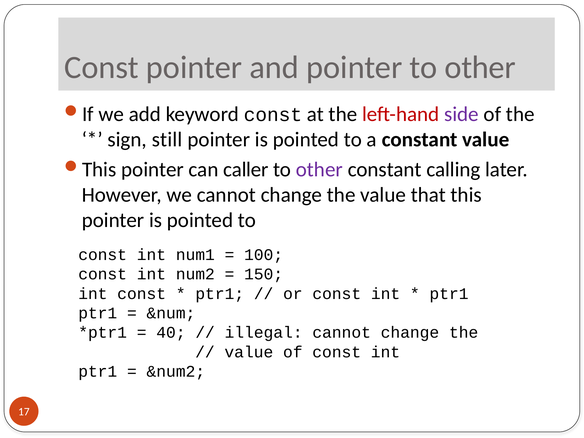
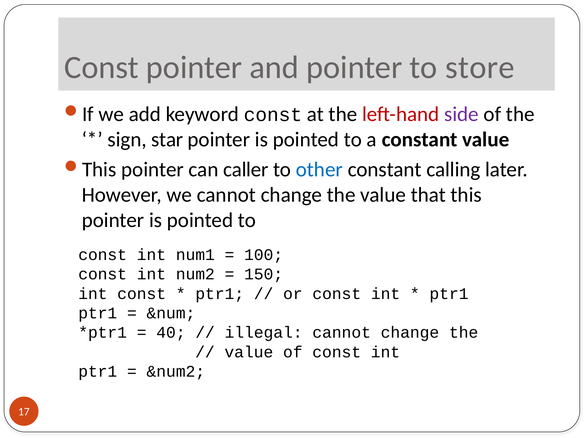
pointer to other: other -> store
still: still -> star
other at (319, 170) colour: purple -> blue
